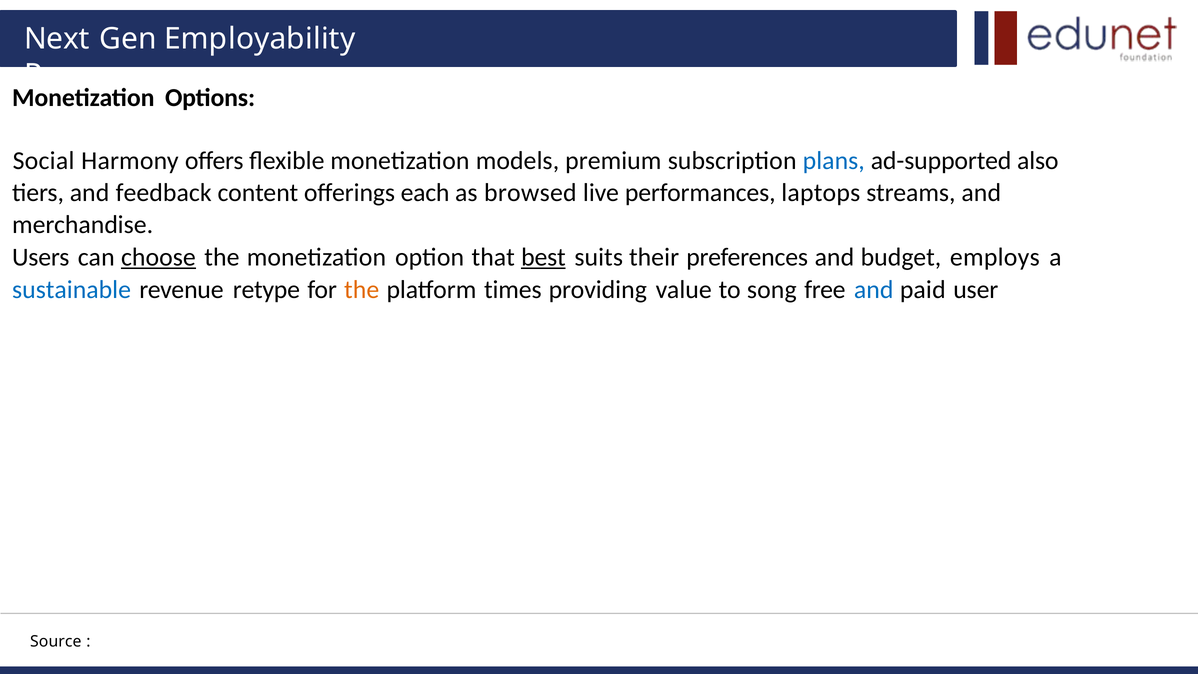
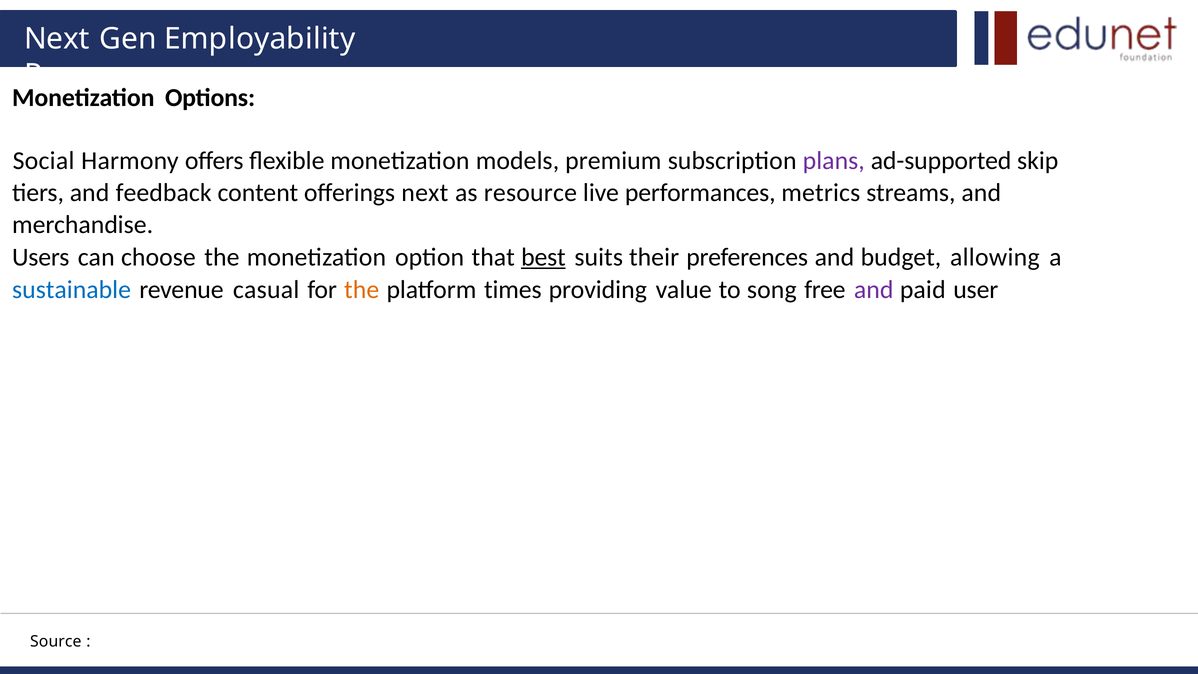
plans colour: blue -> purple
also: also -> skip
offerings each: each -> next
browsed: browsed -> resource
laptops: laptops -> metrics
choose underline: present -> none
employs: employs -> allowing
retype: retype -> casual
and at (874, 290) colour: blue -> purple
